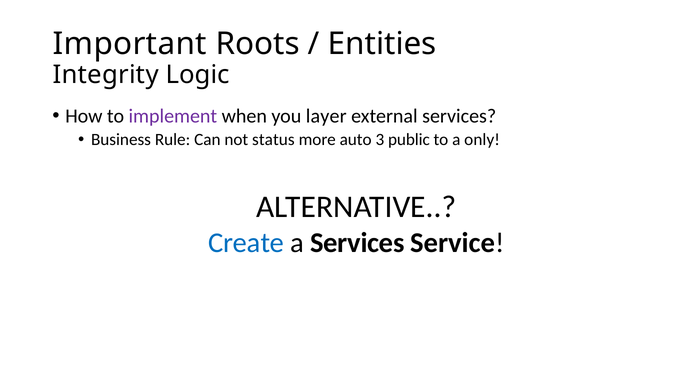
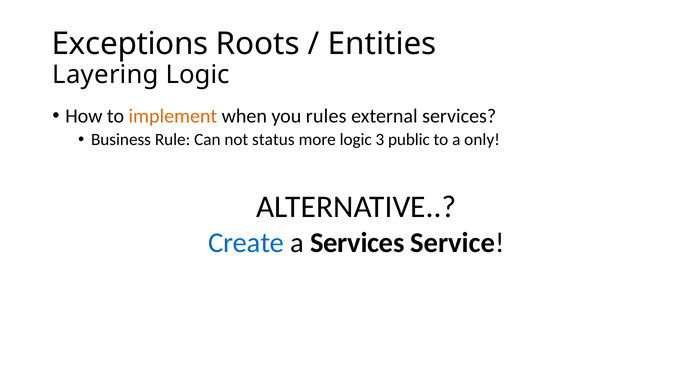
Important: Important -> Exceptions
Integrity: Integrity -> Layering
implement colour: purple -> orange
layer: layer -> rules
more auto: auto -> logic
